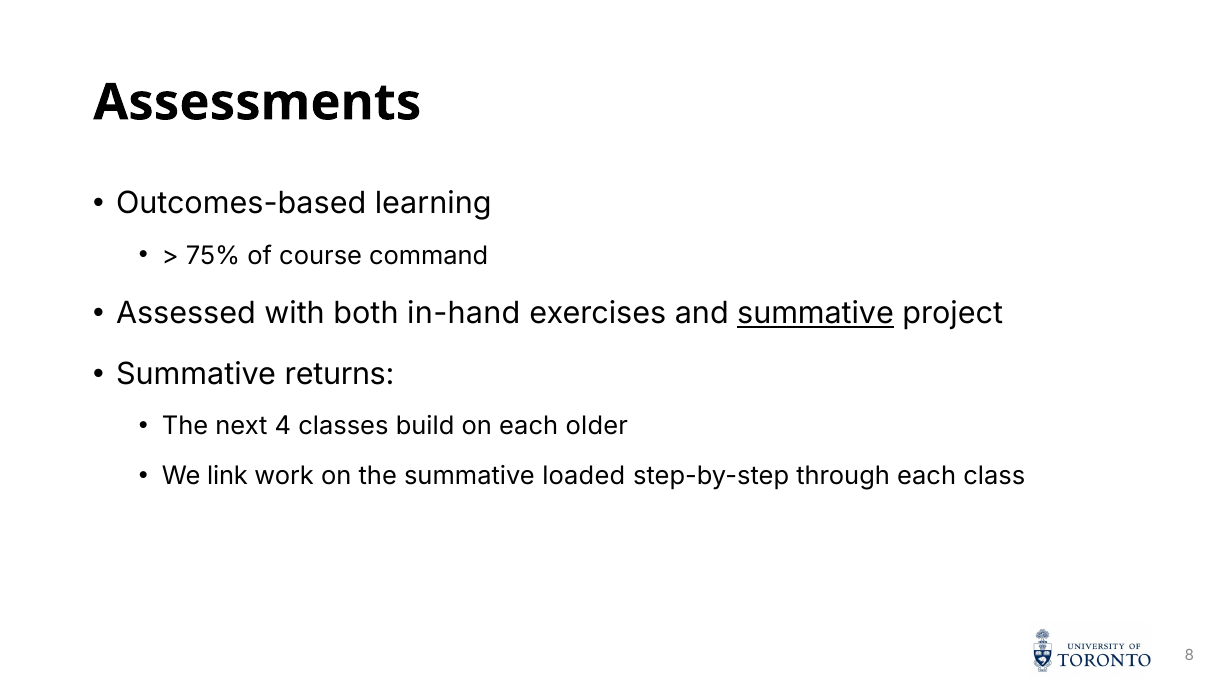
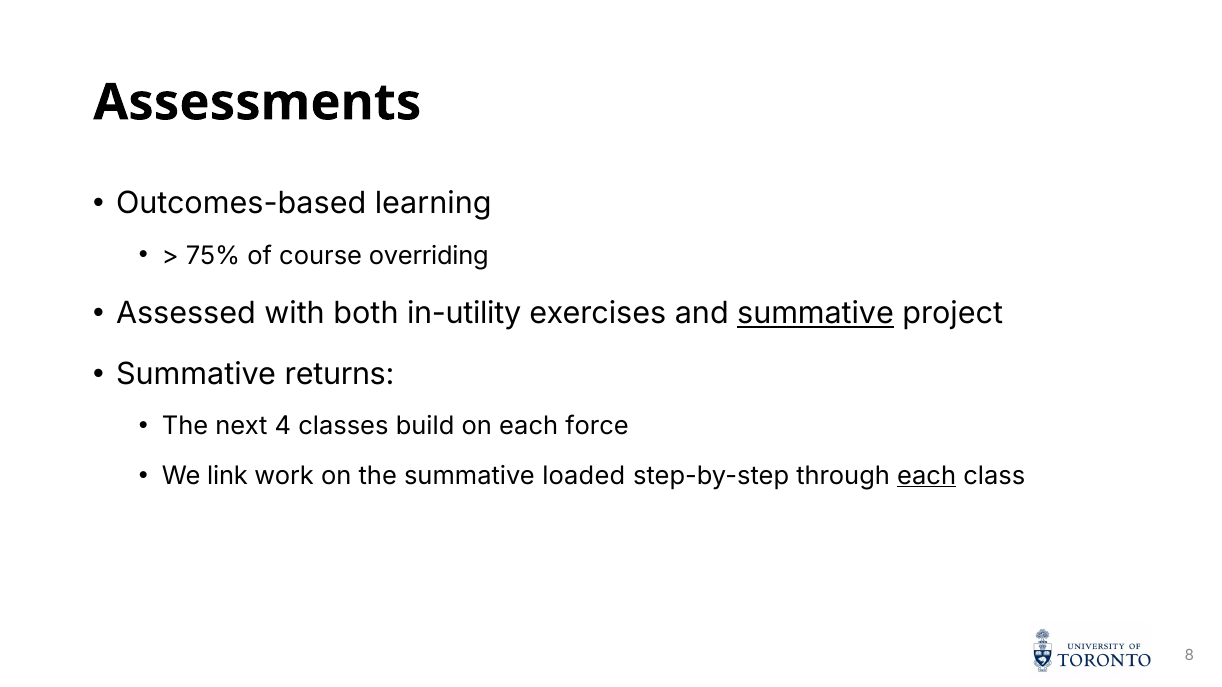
command: command -> overriding
in-hand: in-hand -> in-utility
older: older -> force
each at (927, 476) underline: none -> present
